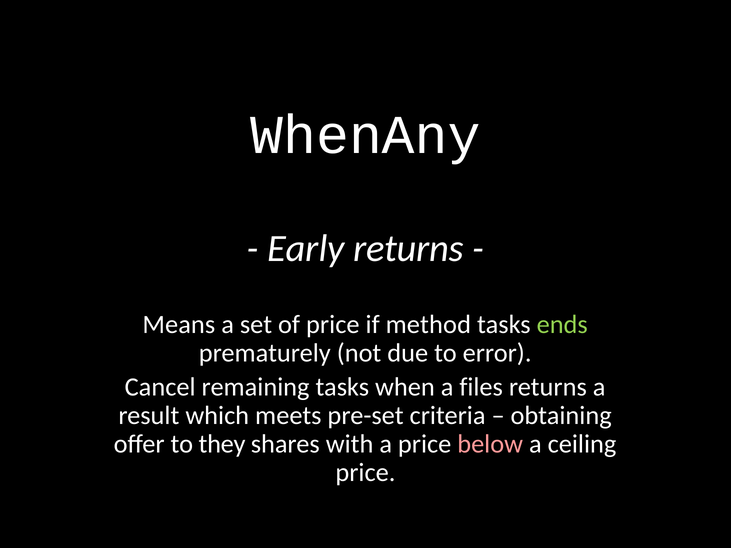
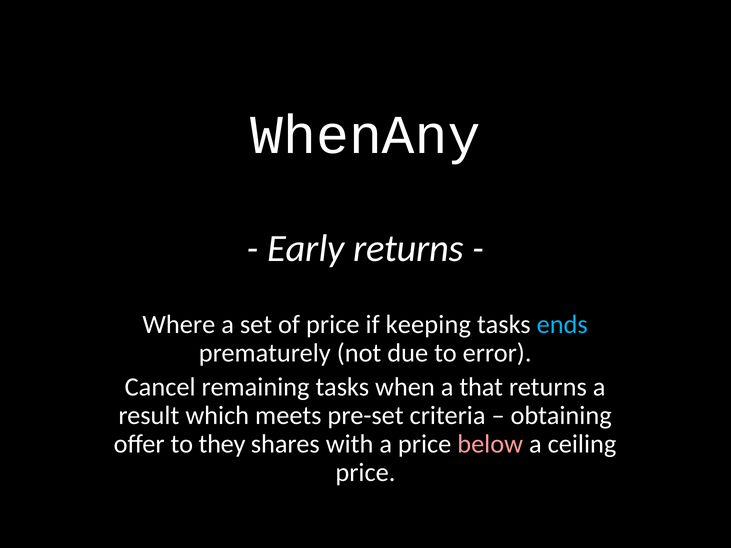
Means: Means -> Where
method: method -> keeping
ends colour: light green -> light blue
files: files -> that
